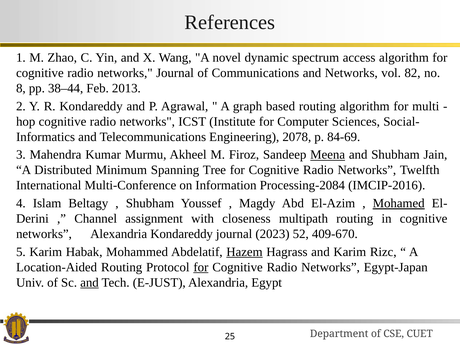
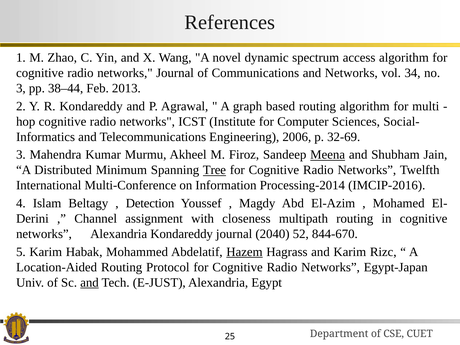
82: 82 -> 34
8 at (21, 88): 8 -> 3
2078: 2078 -> 2006
84-69: 84-69 -> 32-69
Tree underline: none -> present
Processing-2084: Processing-2084 -> Processing-2014
Shubham at (150, 203): Shubham -> Detection
Mohamed underline: present -> none
2023: 2023 -> 2040
409-670: 409-670 -> 844-670
for at (201, 267) underline: present -> none
